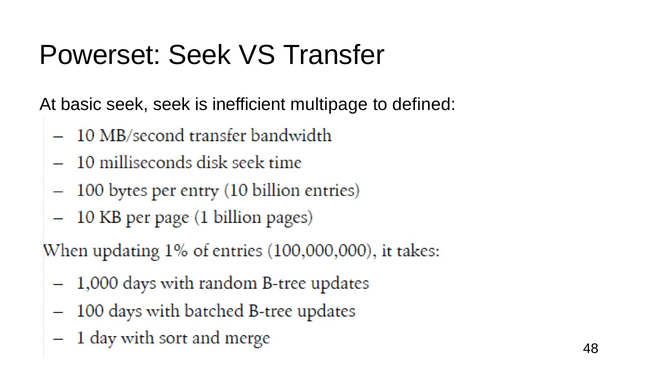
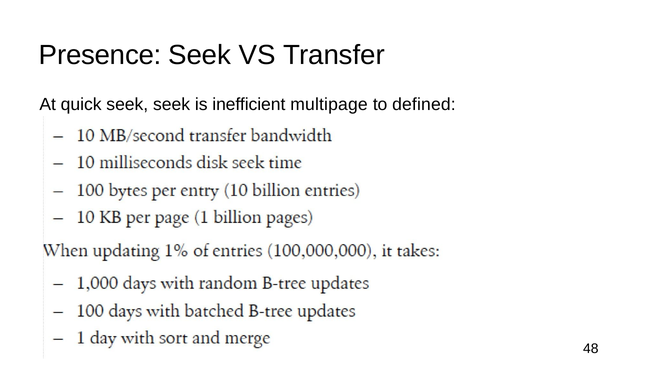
Powerset: Powerset -> Presence
basic: basic -> quick
